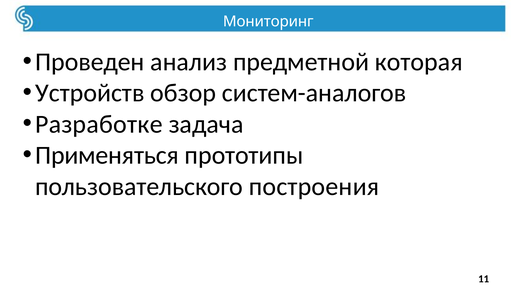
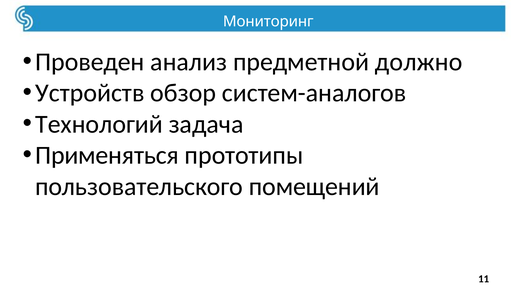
которая: которая -> должно
Разработке: Разработке -> Технологий
построения: построения -> помещений
